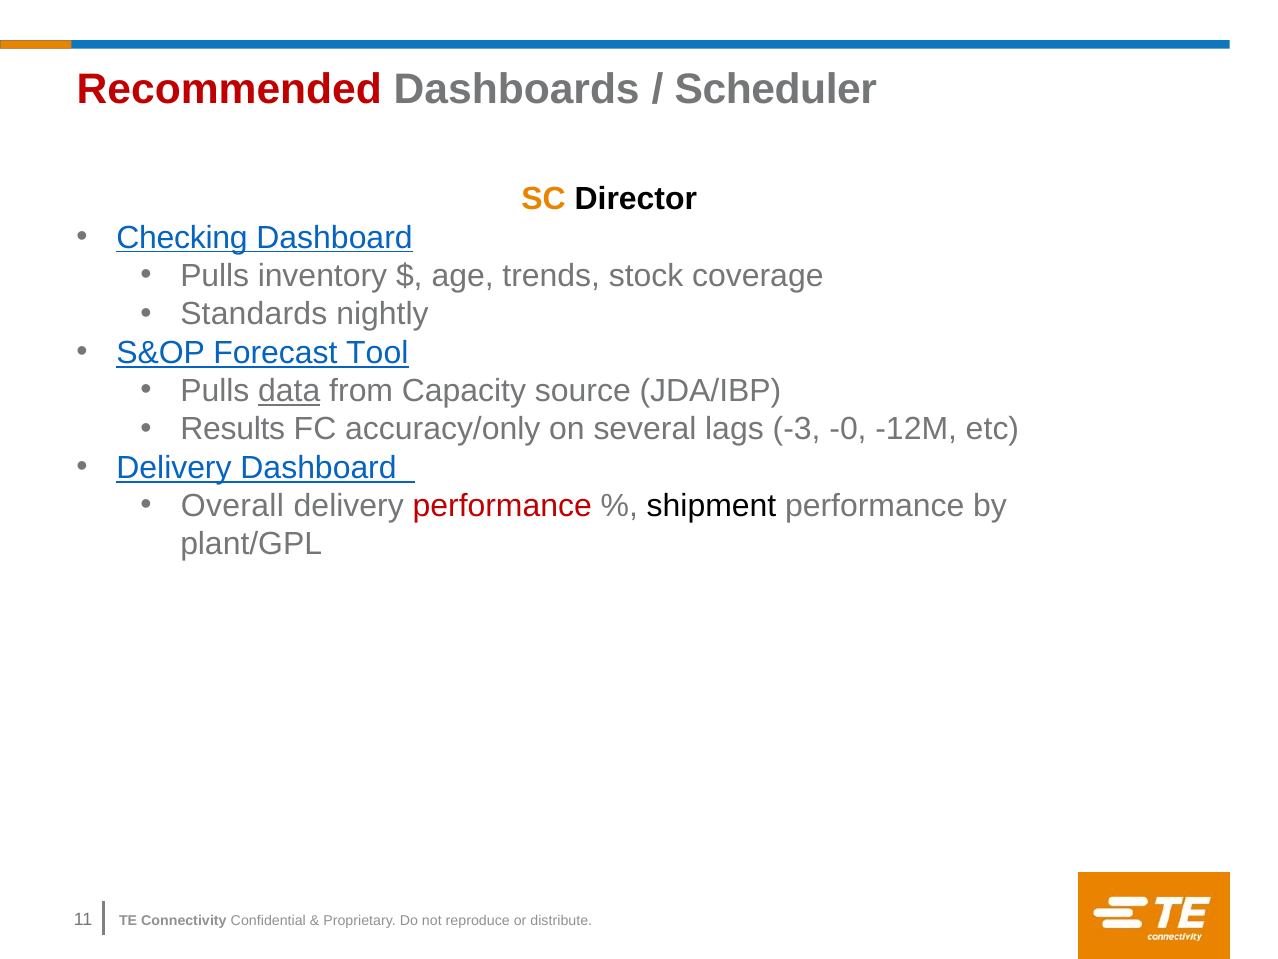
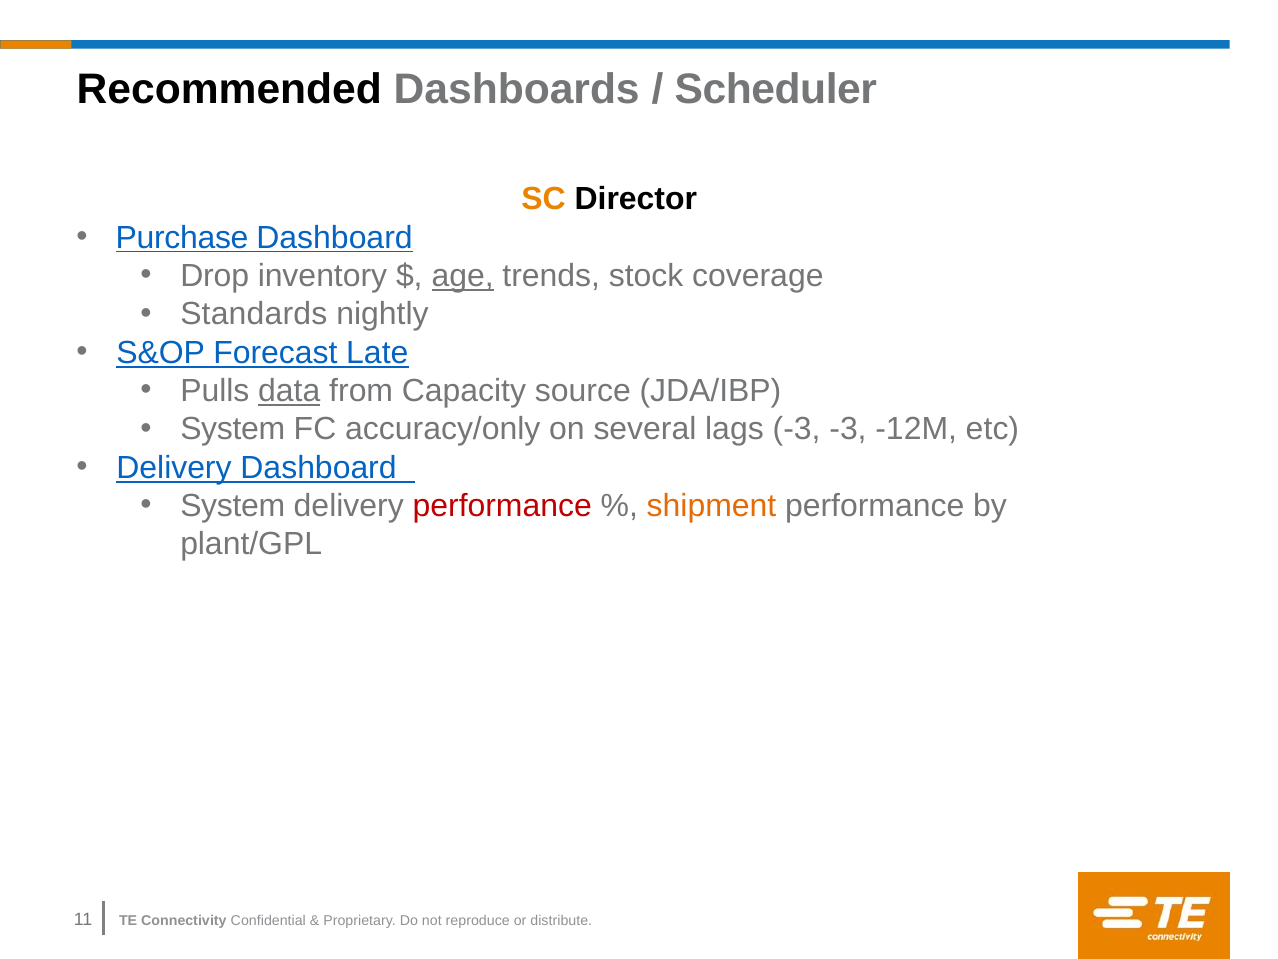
Recommended colour: red -> black
Checking: Checking -> Purchase
Pulls at (215, 276): Pulls -> Drop
age underline: none -> present
Tool: Tool -> Late
Results at (233, 429): Results -> System
-3 -0: -0 -> -3
Overall at (232, 506): Overall -> System
shipment colour: black -> orange
